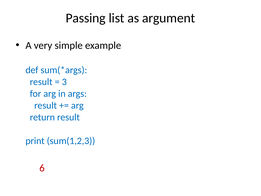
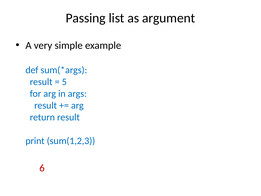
3: 3 -> 5
